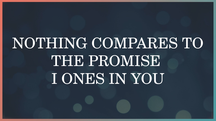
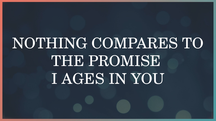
ONES: ONES -> AGES
